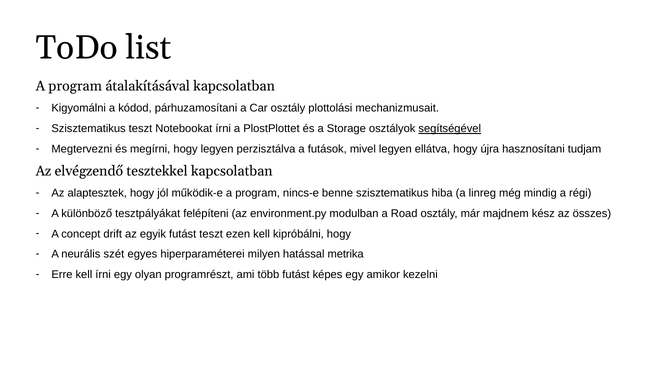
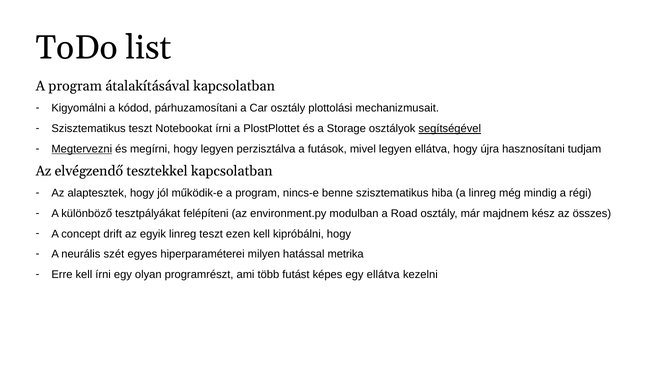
Megtervezni underline: none -> present
egyik futást: futást -> linreg
egy amikor: amikor -> ellátva
